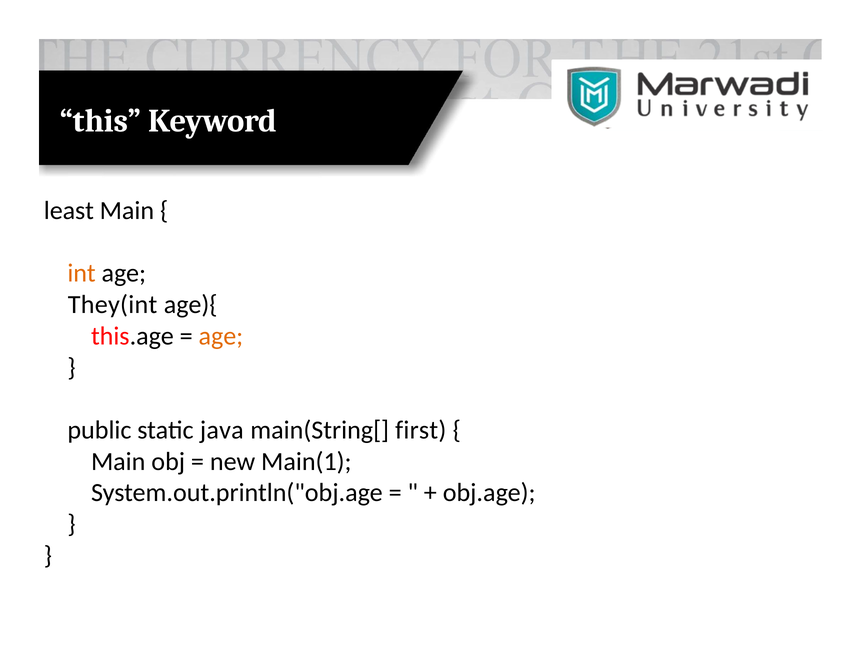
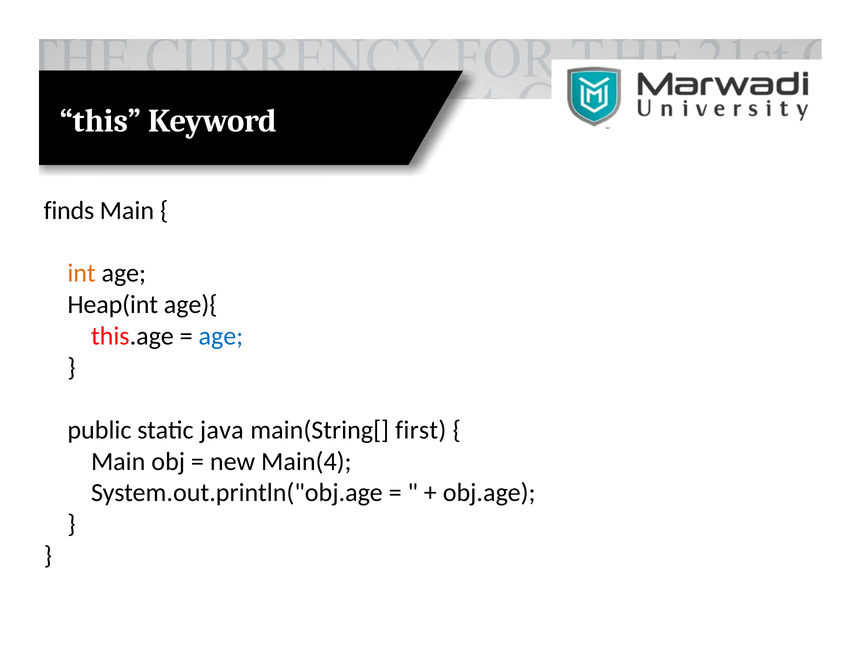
least: least -> finds
They(int: They(int -> Heap(int
age at (221, 336) colour: orange -> blue
Main(1: Main(1 -> Main(4
